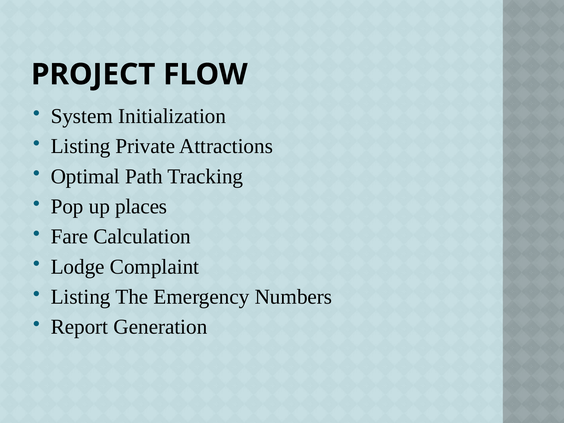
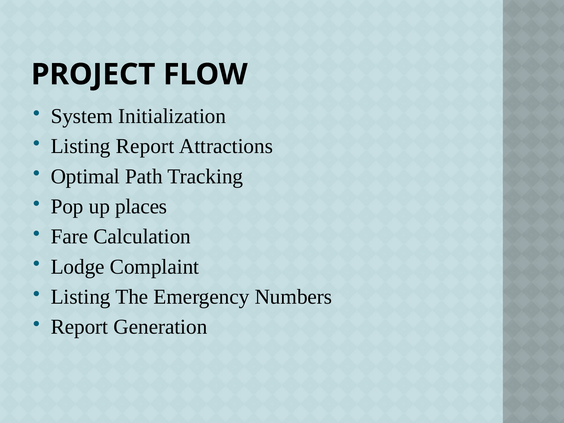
Listing Private: Private -> Report
